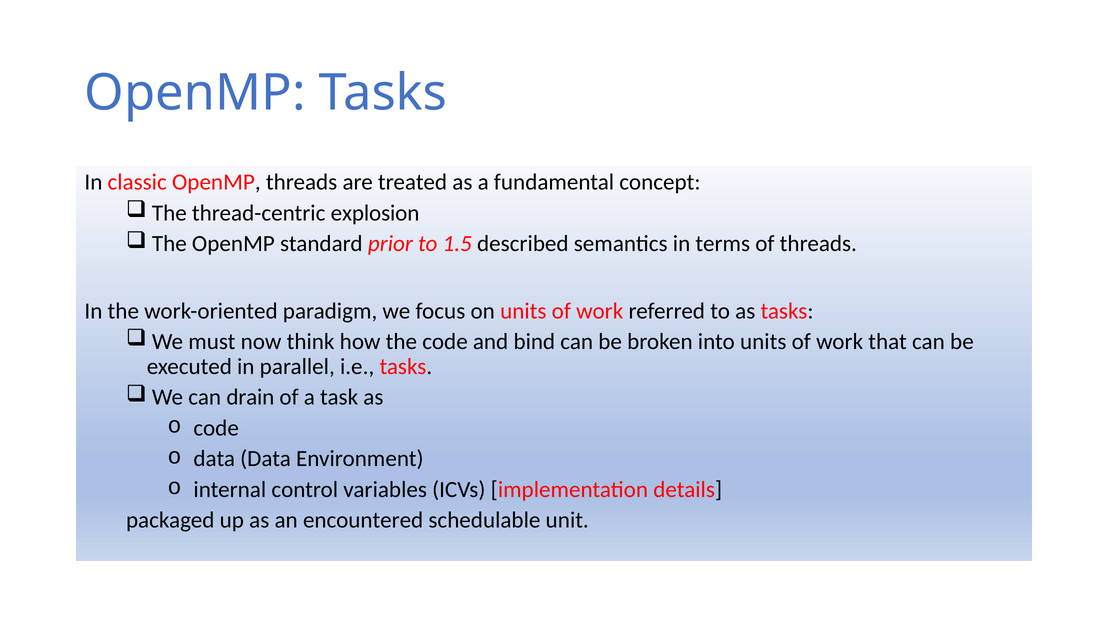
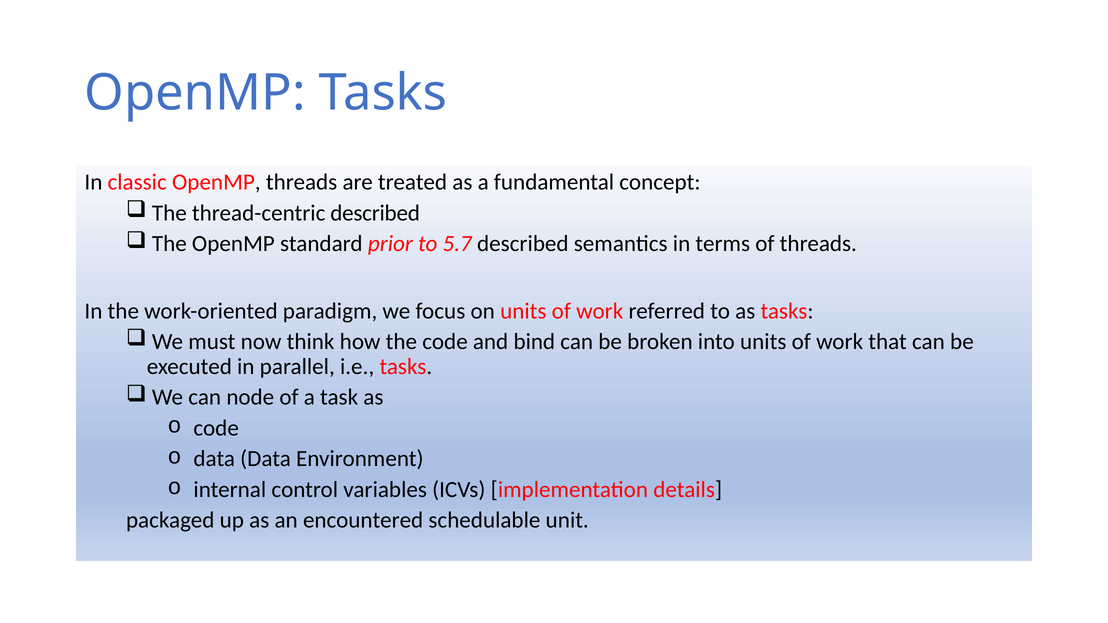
thread-centric explosion: explosion -> described
1.5: 1.5 -> 5.7
drain: drain -> node
